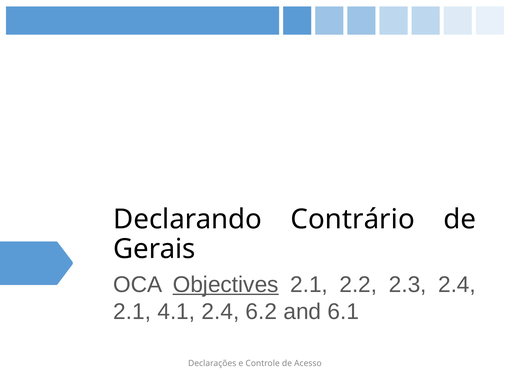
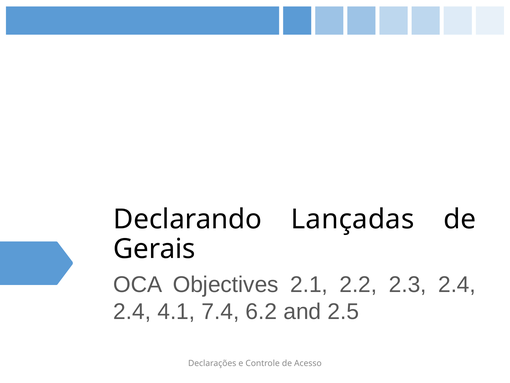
Contrário: Contrário -> Lançadas
Objectives underline: present -> none
2.1 at (132, 311): 2.1 -> 2.4
4.1 2.4: 2.4 -> 7.4
6.1: 6.1 -> 2.5
